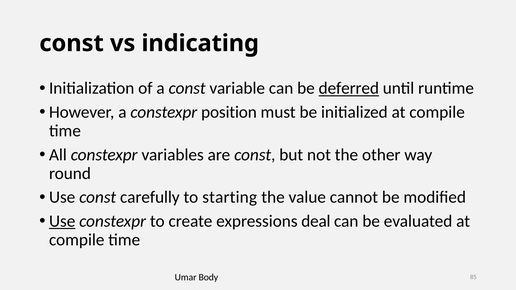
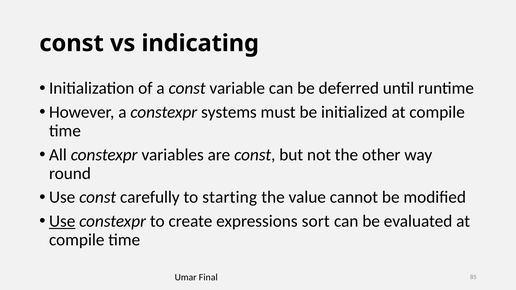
deferred underline: present -> none
position: position -> systems
deal: deal -> sort
Body: Body -> Final
